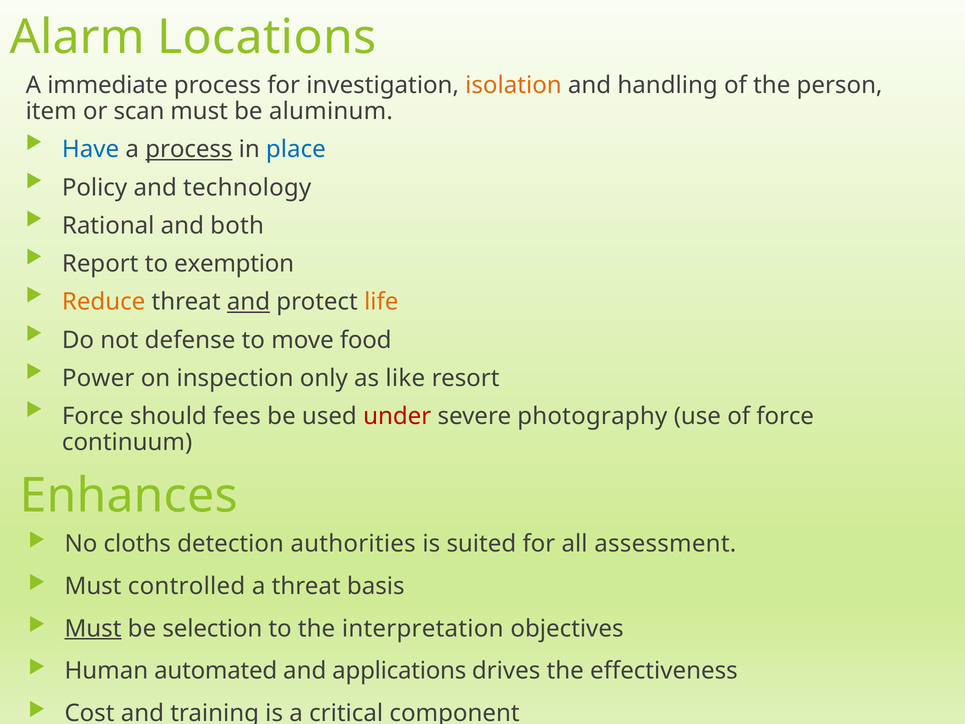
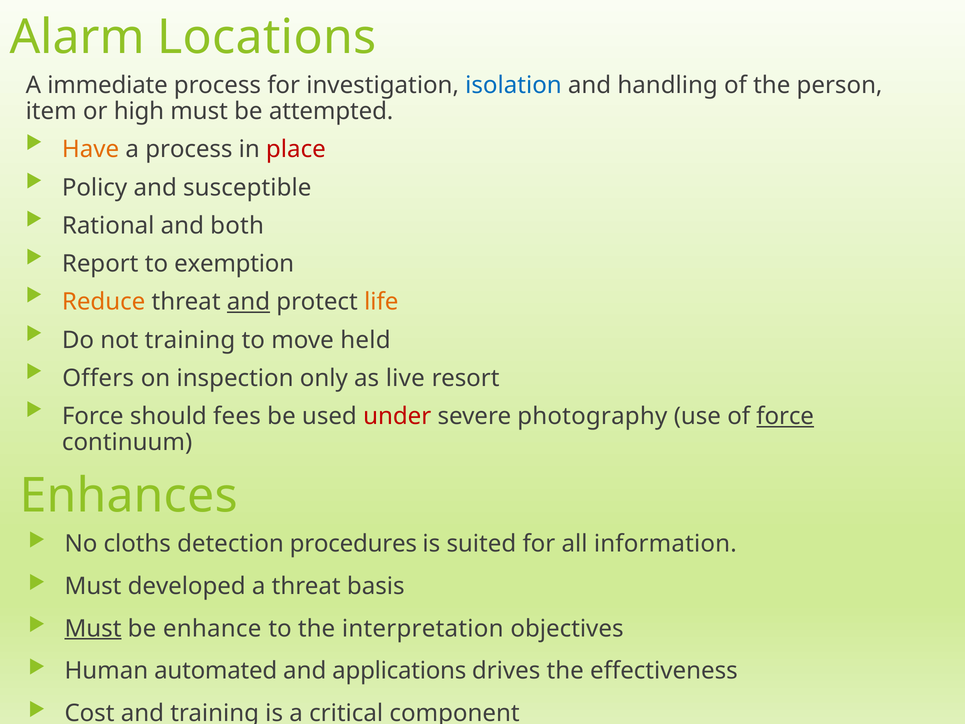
isolation colour: orange -> blue
scan: scan -> high
aluminum: aluminum -> attempted
Have colour: blue -> orange
process at (189, 149) underline: present -> none
place colour: blue -> red
technology: technology -> susceptible
not defense: defense -> training
food: food -> held
Power: Power -> Offers
like: like -> live
force at (785, 416) underline: none -> present
authorities: authorities -> procedures
assessment: assessment -> information
controlled: controlled -> developed
selection: selection -> enhance
